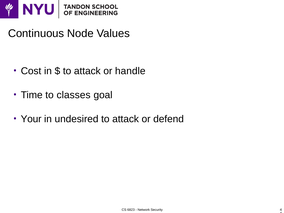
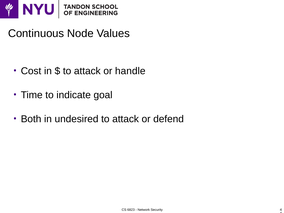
classes: classes -> indicate
Your: Your -> Both
